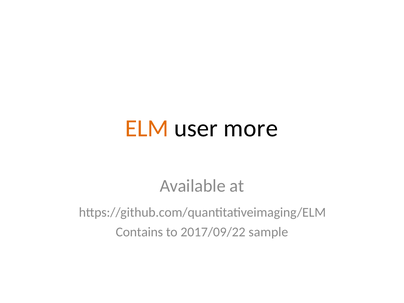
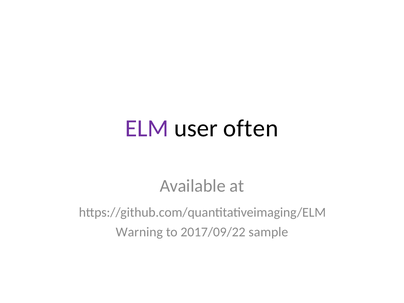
ELM colour: orange -> purple
more: more -> often
Contains: Contains -> Warning
